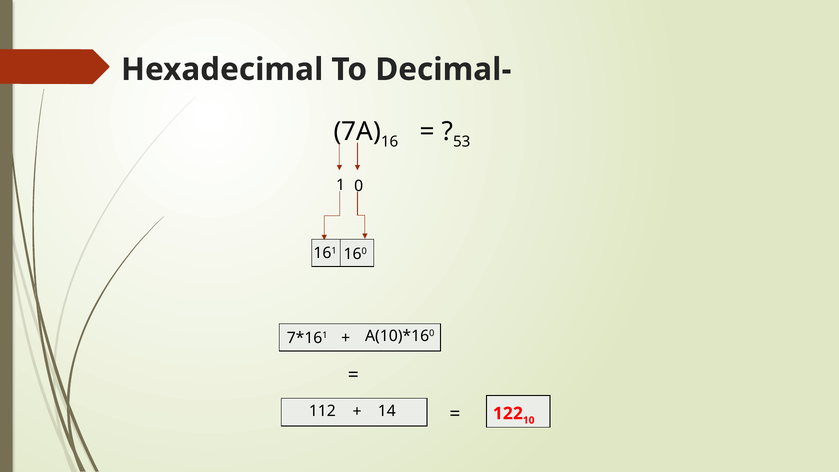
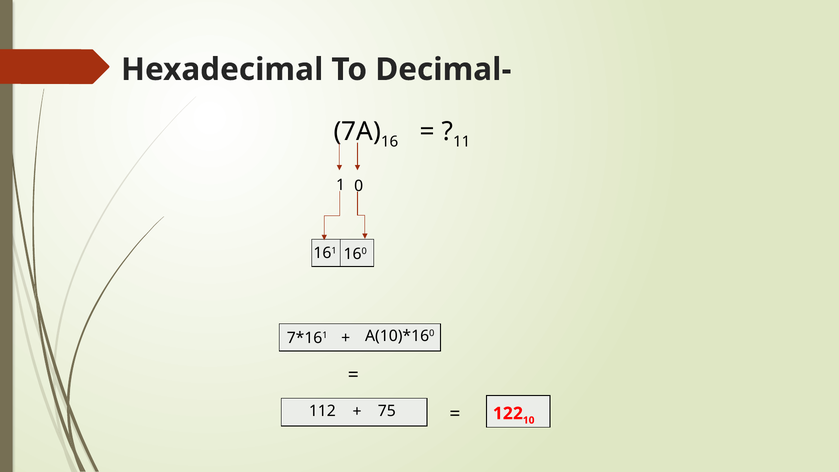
53: 53 -> 11
14: 14 -> 75
